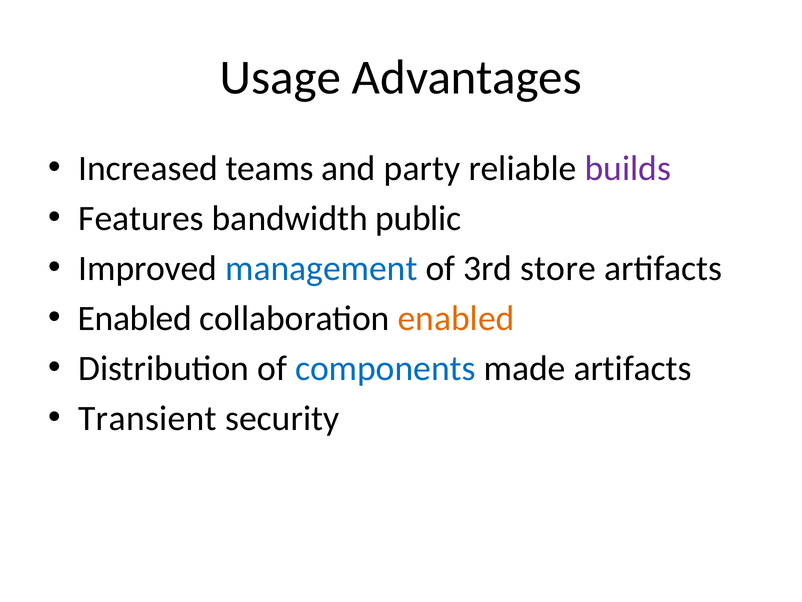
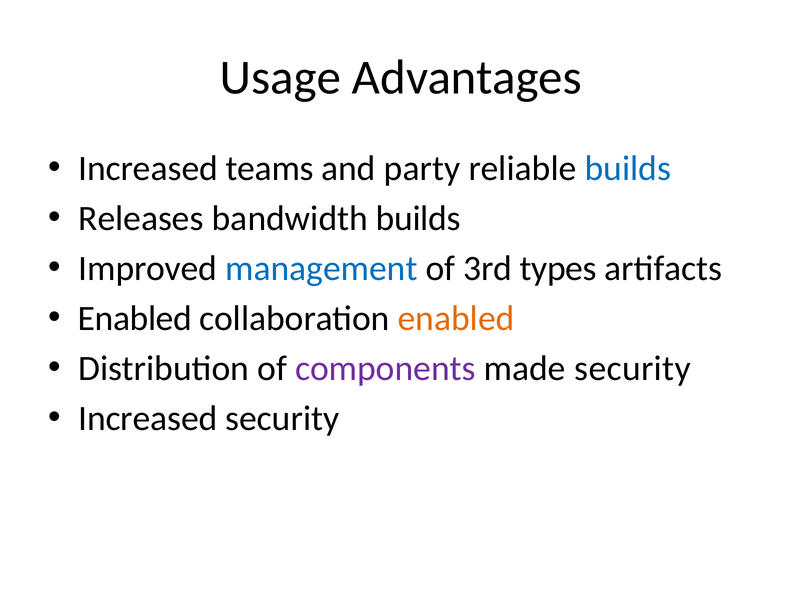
builds at (628, 168) colour: purple -> blue
Features: Features -> Releases
bandwidth public: public -> builds
store: store -> types
components colour: blue -> purple
made artifacts: artifacts -> security
Transient at (148, 418): Transient -> Increased
